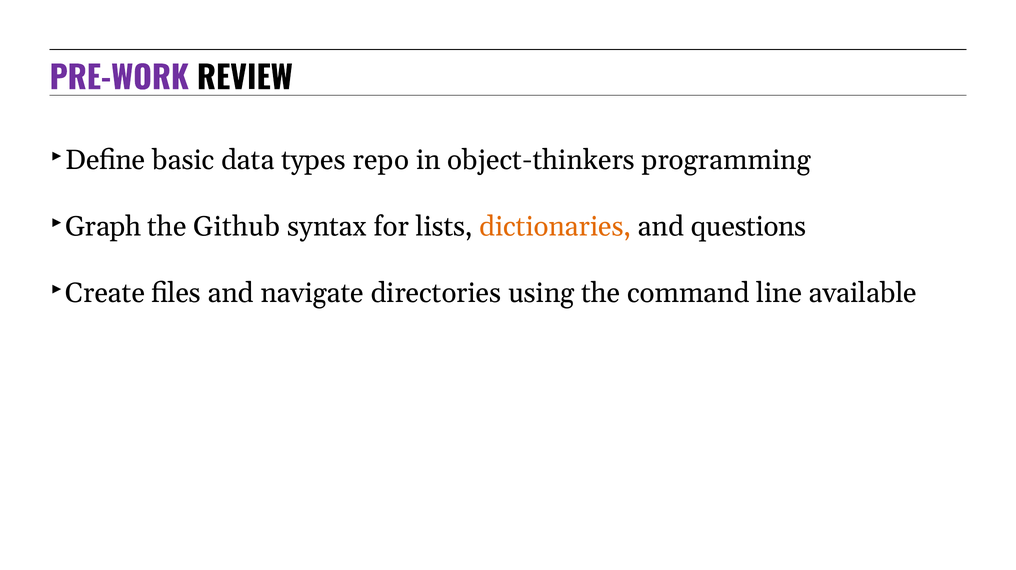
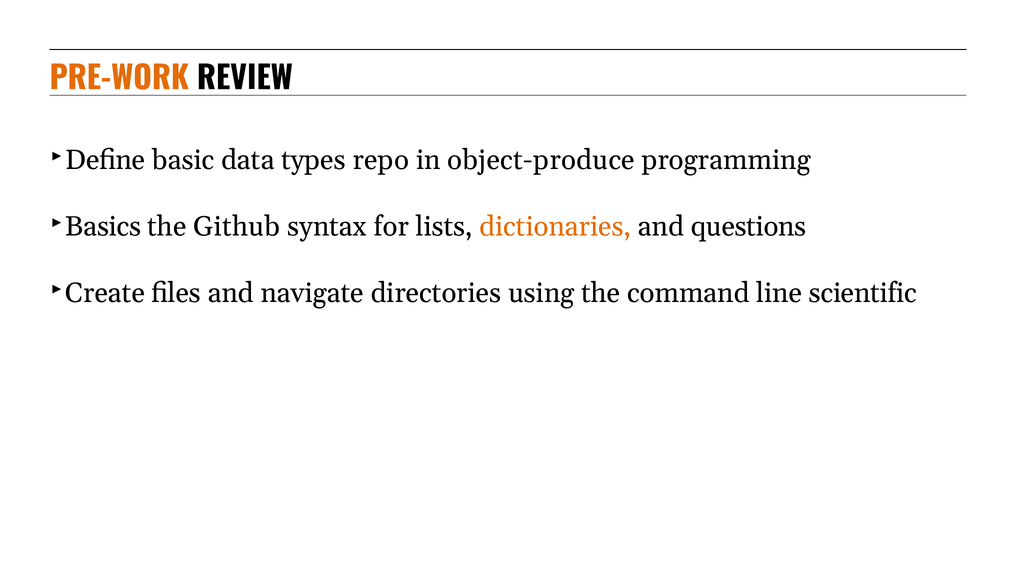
PRE-WORK colour: purple -> orange
object-thinkers: object-thinkers -> object-produce
Graph: Graph -> Basics
available: available -> scientific
